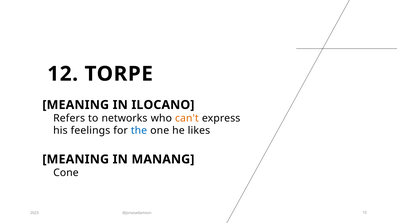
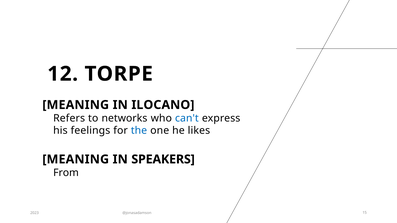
can't colour: orange -> blue
MANANG: MANANG -> SPEAKERS
Cone: Cone -> From
